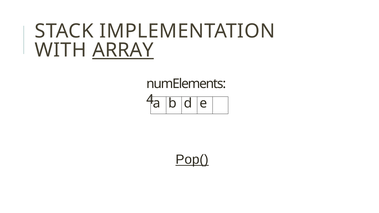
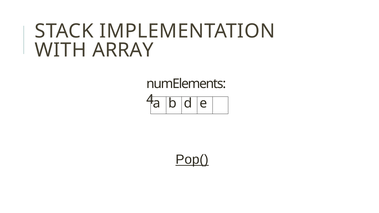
ARRAY underline: present -> none
